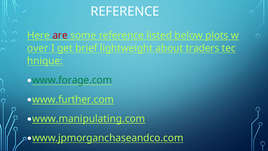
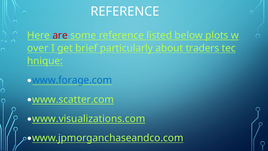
lightweight: lightweight -> particularly
www.forage.com colour: green -> blue
www.further.com: www.further.com -> www.scatter.com
www.manipulating.com: www.manipulating.com -> www.visualizations.com
